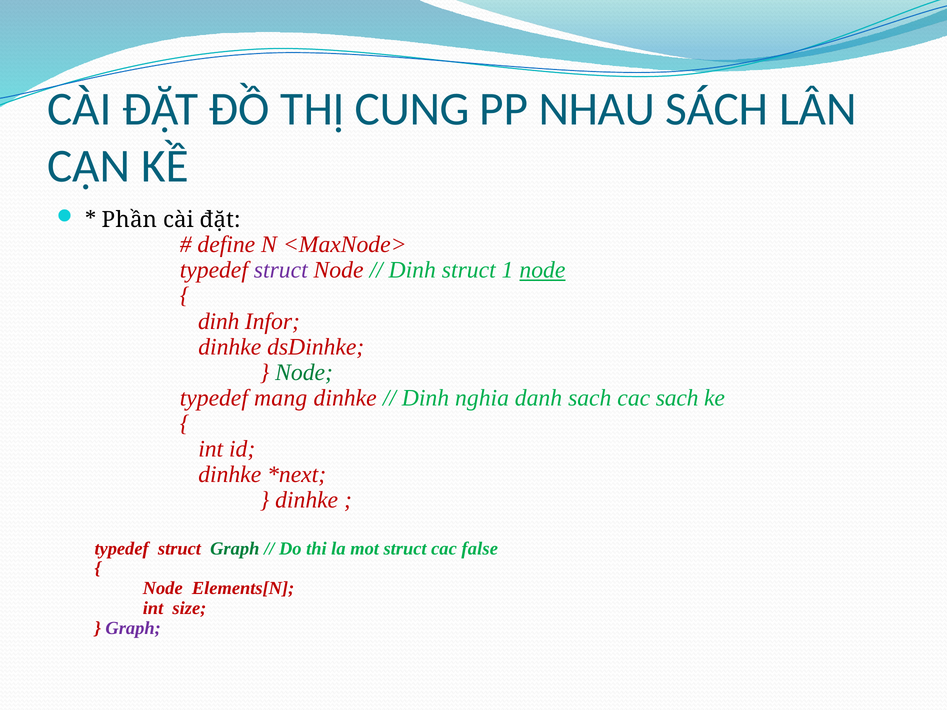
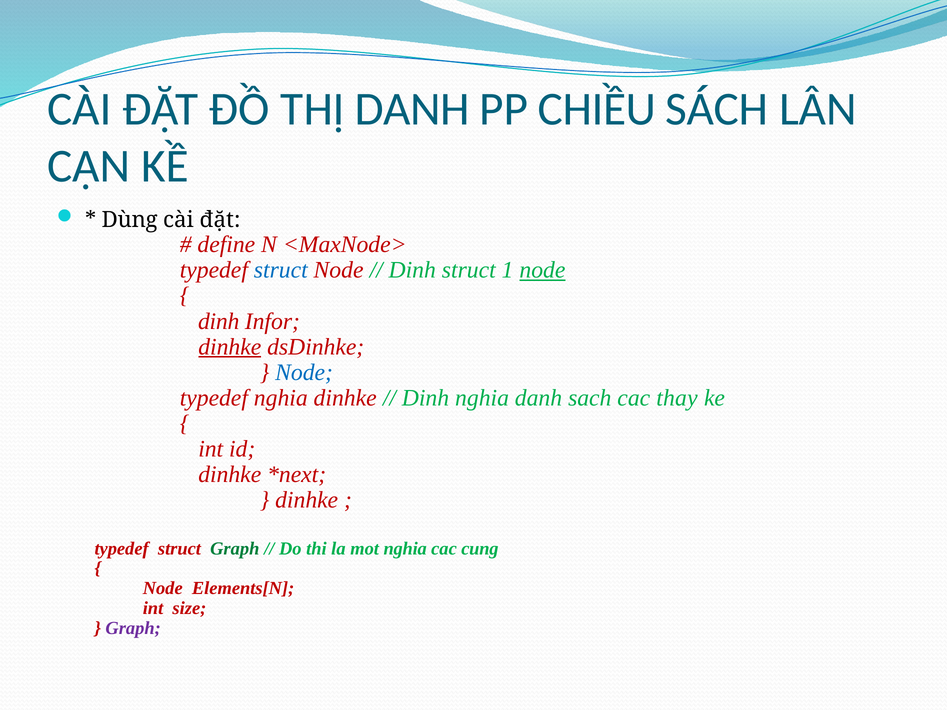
THỊ CUNG: CUNG -> DANH
NHAU: NHAU -> CHIỀU
Phần: Phần -> Dùng
struct at (281, 270) colour: purple -> blue
dinhke at (230, 347) underline: none -> present
Node at (304, 372) colour: green -> blue
typedef mang: mang -> nghia
cac sach: sach -> thay
mot struct: struct -> nghia
false: false -> cung
